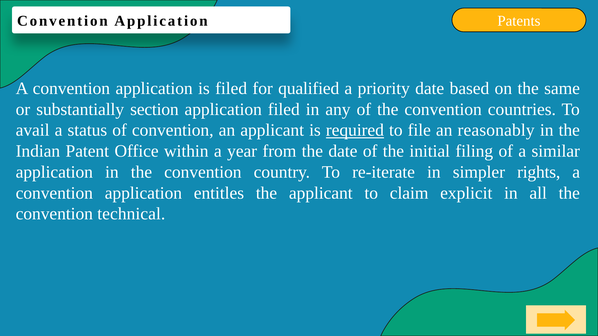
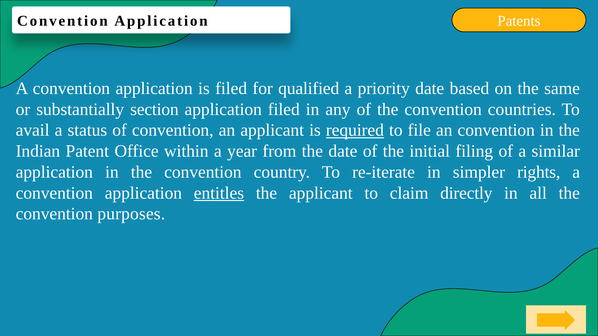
an reasonably: reasonably -> convention
entitles underline: none -> present
explicit: explicit -> directly
technical: technical -> purposes
